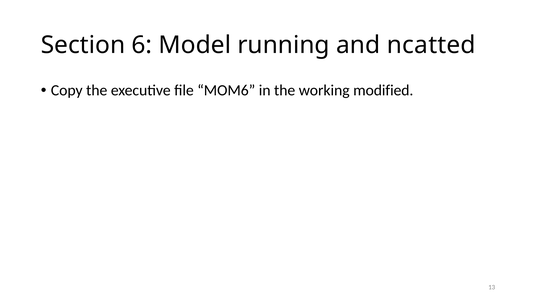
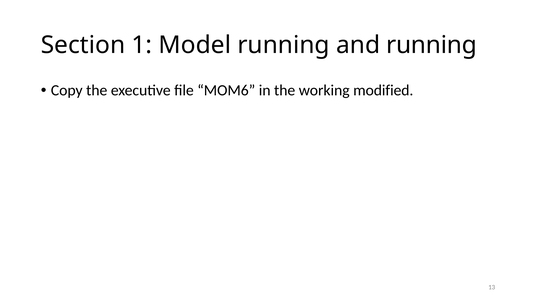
6: 6 -> 1
and ncatted: ncatted -> running
